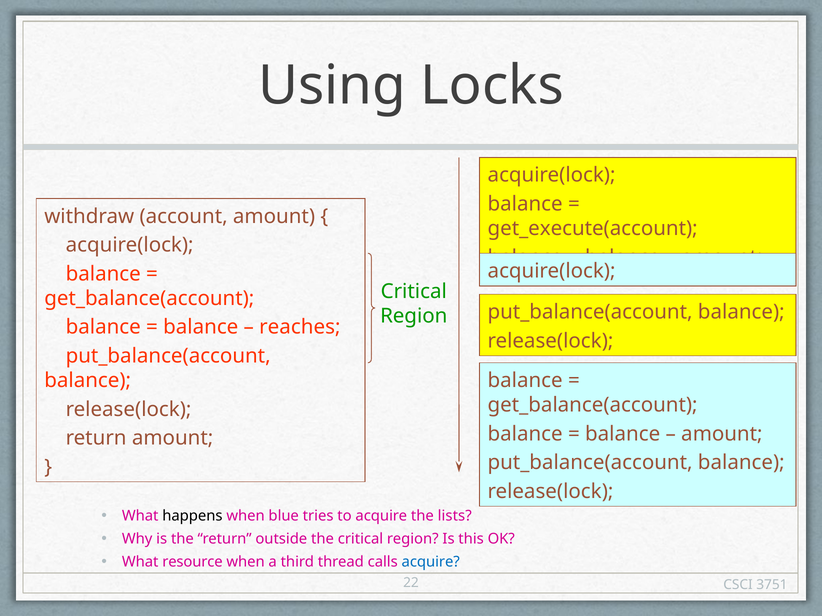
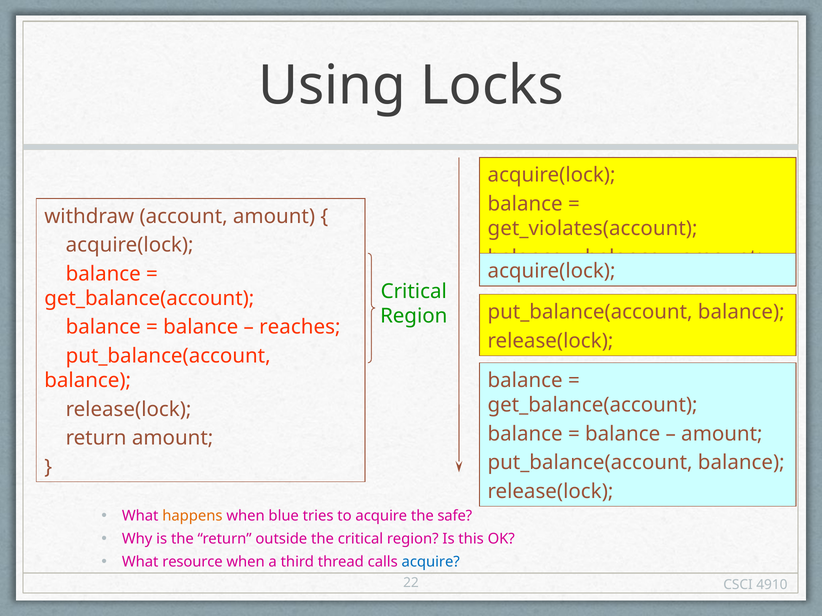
get_execute(account: get_execute(account -> get_violates(account
happens colour: black -> orange
lists: lists -> safe
3751: 3751 -> 4910
